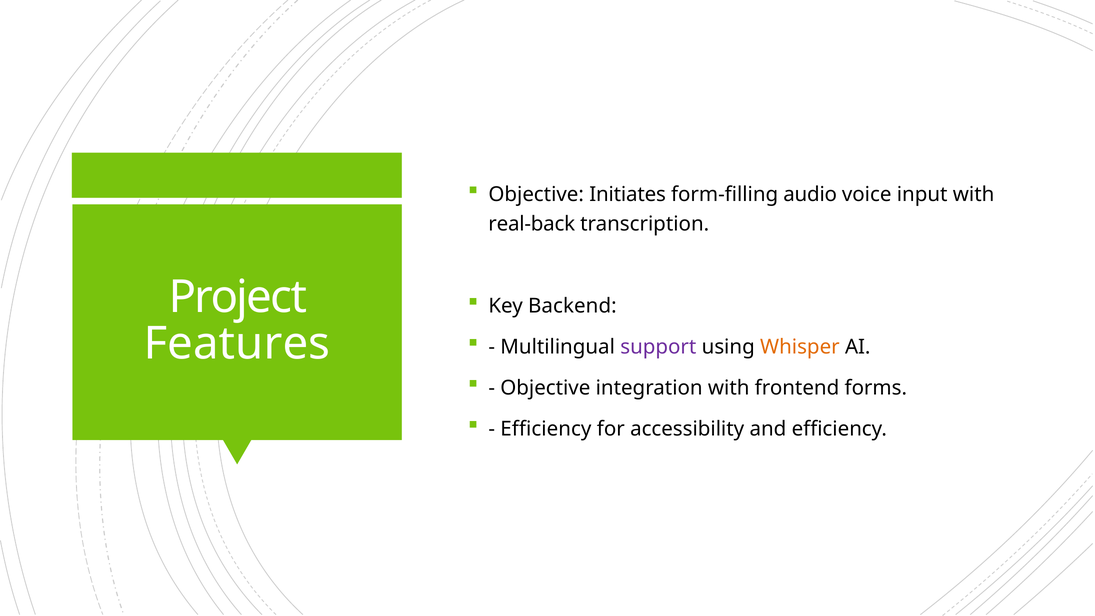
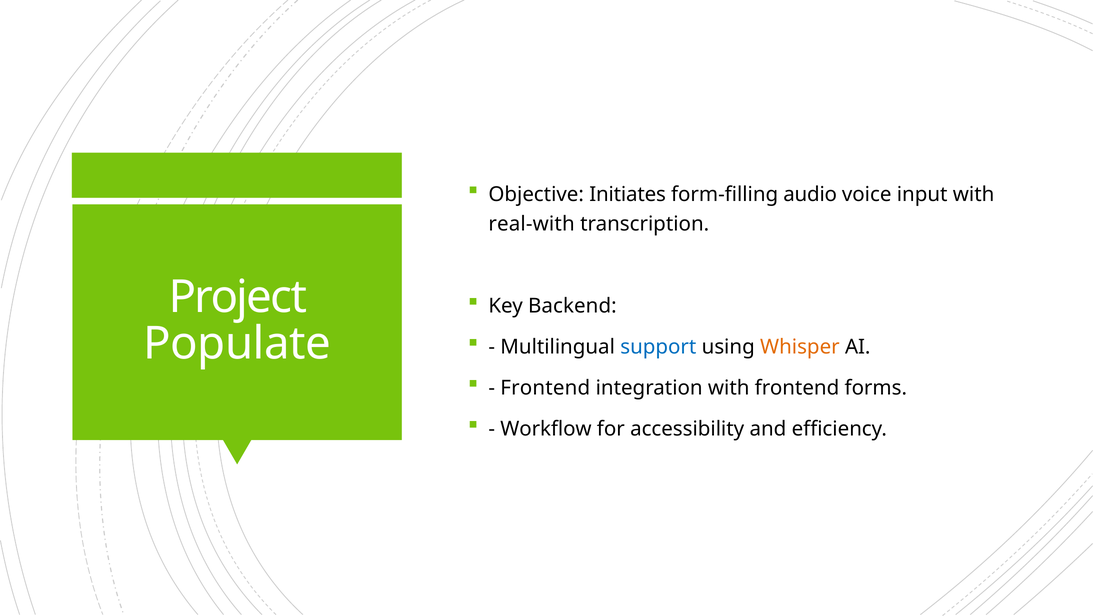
real-back: real-back -> real-with
Features: Features -> Populate
support colour: purple -> blue
Objective at (545, 388): Objective -> Frontend
Efficiency at (546, 429): Efficiency -> Workflow
